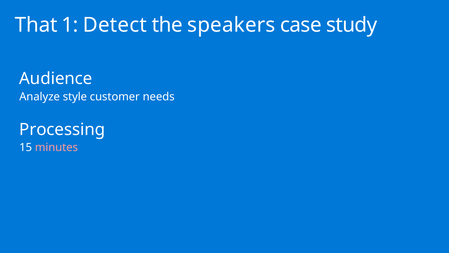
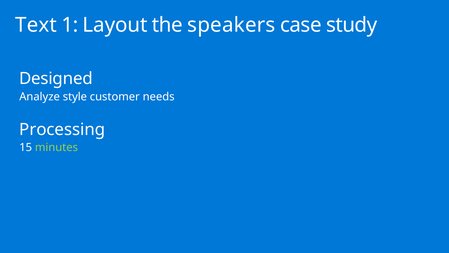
That: That -> Text
Detect: Detect -> Layout
Audience: Audience -> Designed
minutes colour: pink -> light green
